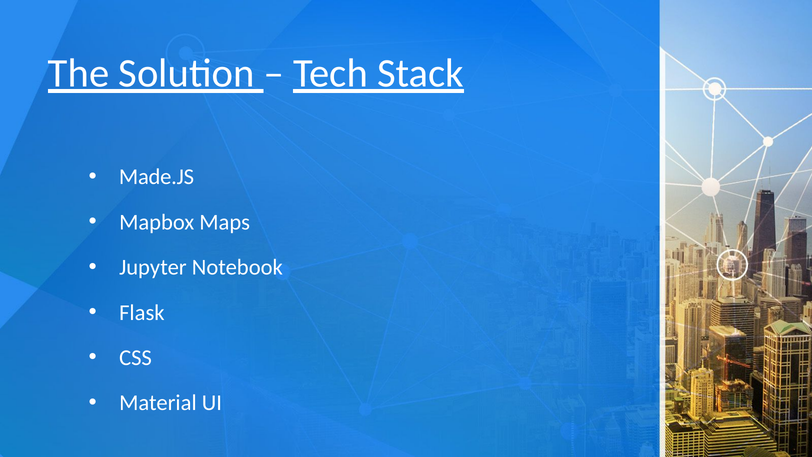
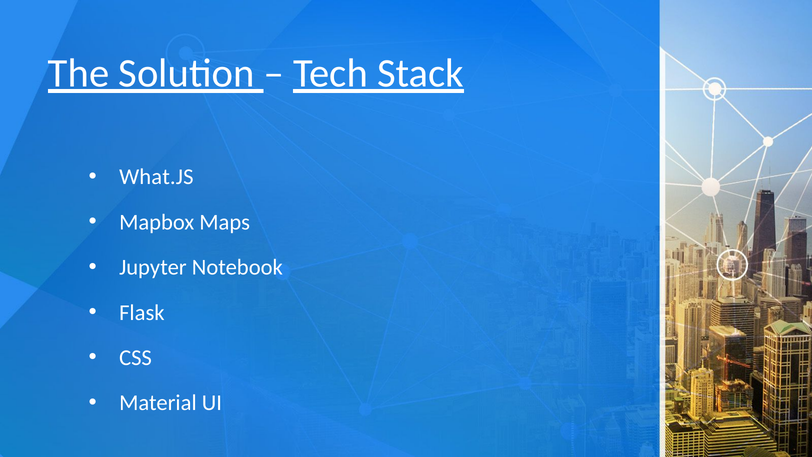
Made.JS: Made.JS -> What.JS
